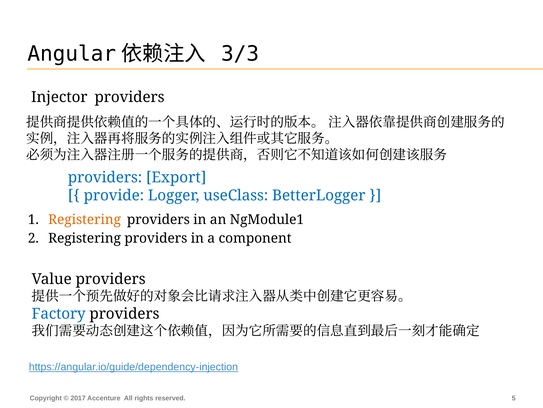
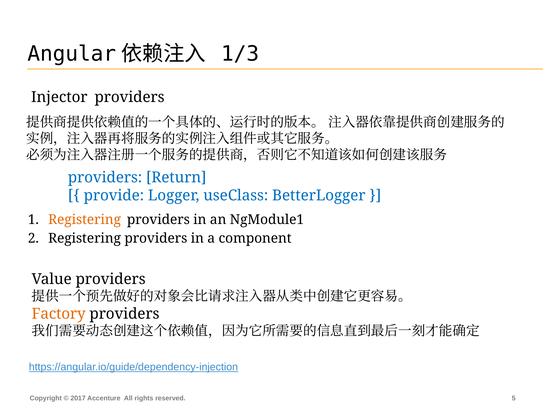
3/3: 3/3 -> 1/3
Export: Export -> Return
Factory colour: blue -> orange
